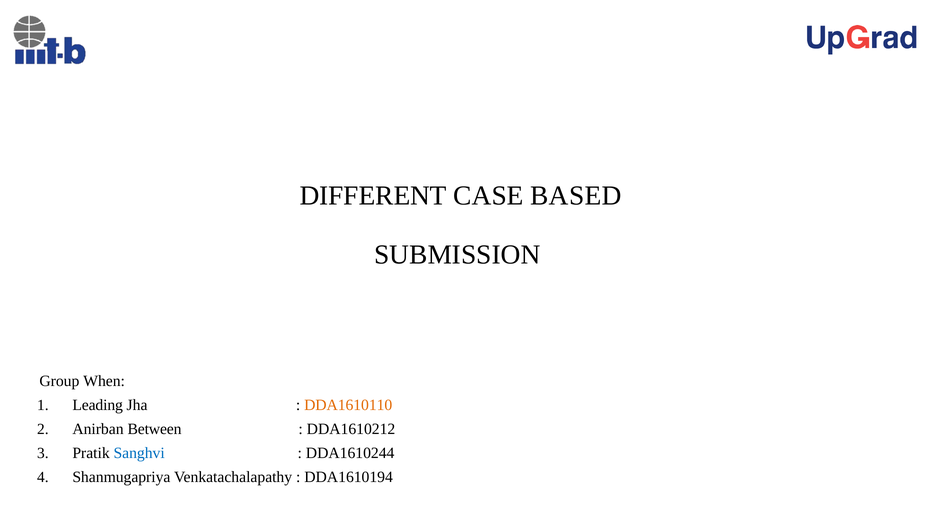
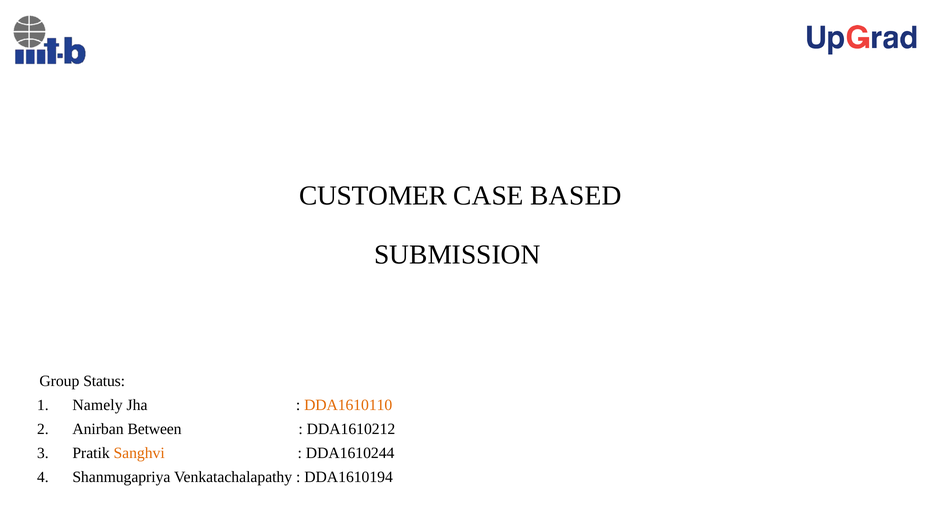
DIFFERENT: DIFFERENT -> CUSTOMER
When: When -> Status
Leading: Leading -> Namely
Sanghvi colour: blue -> orange
